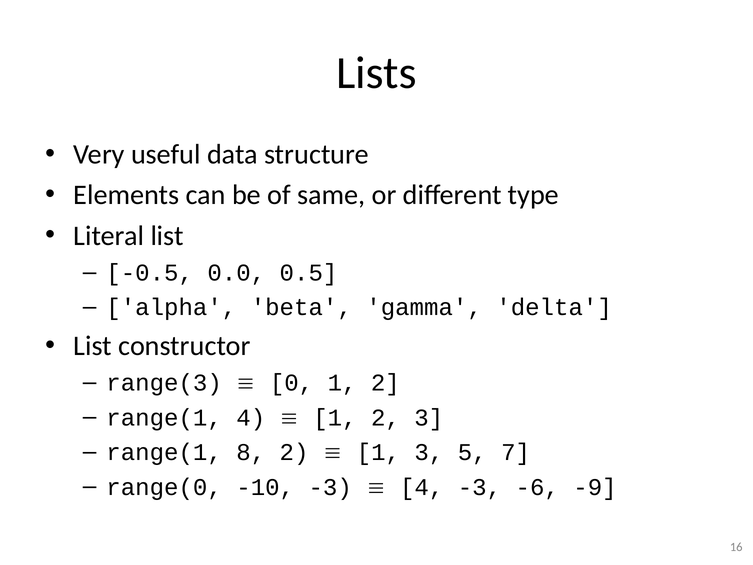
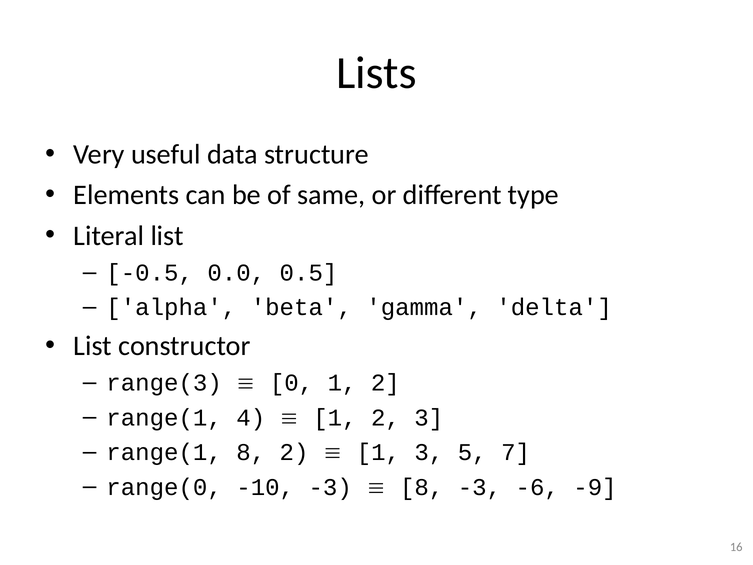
4 at (422, 487): 4 -> 8
